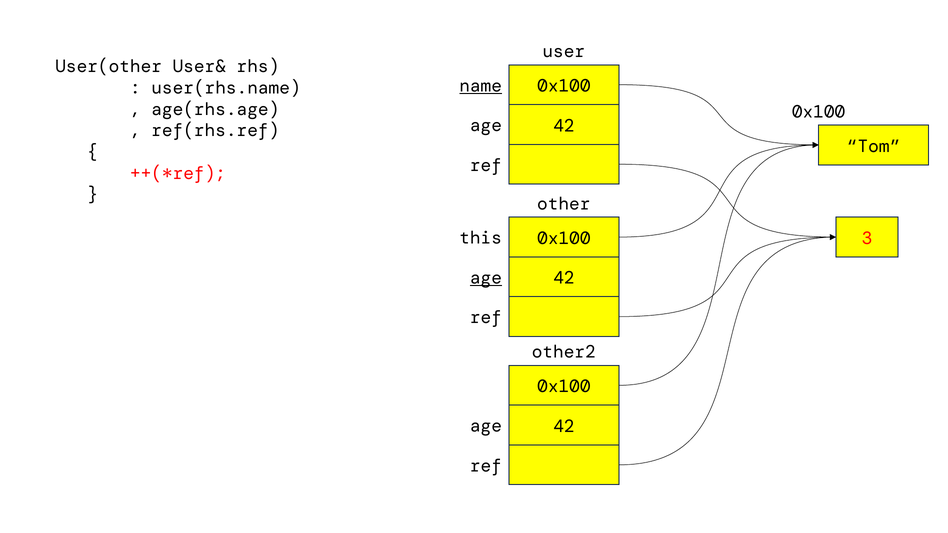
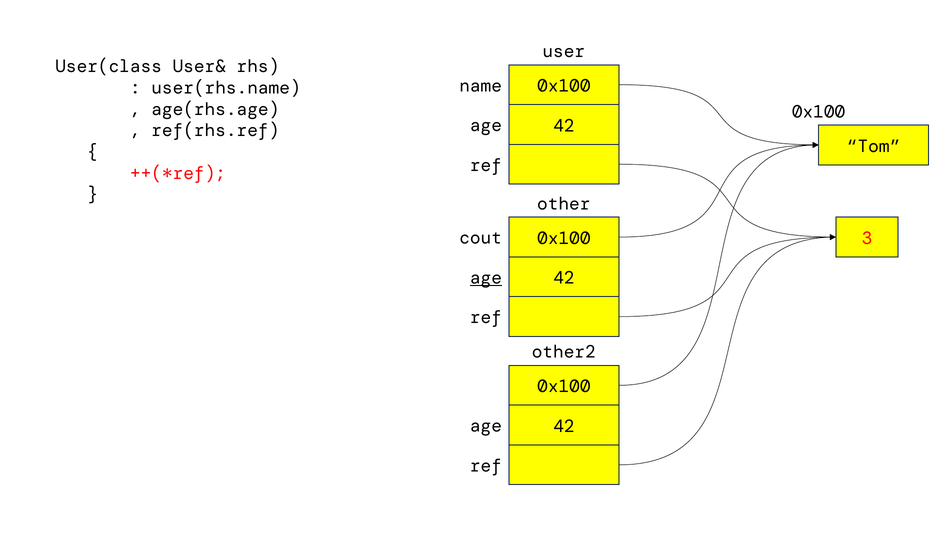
User(other: User(other -> User(class
name underline: present -> none
this: this -> cout
